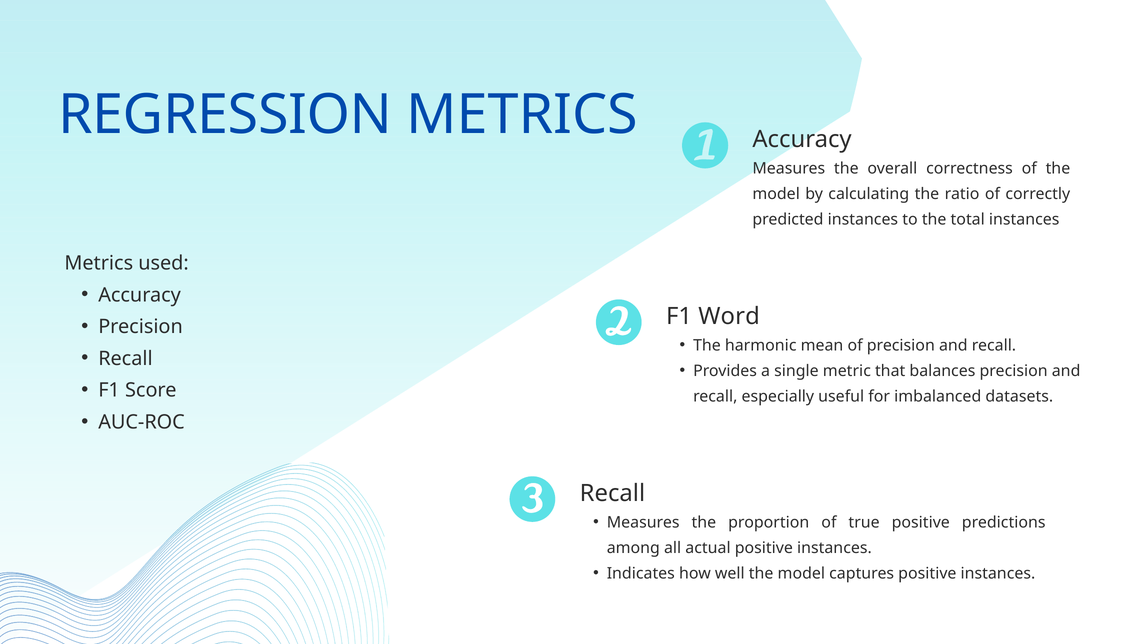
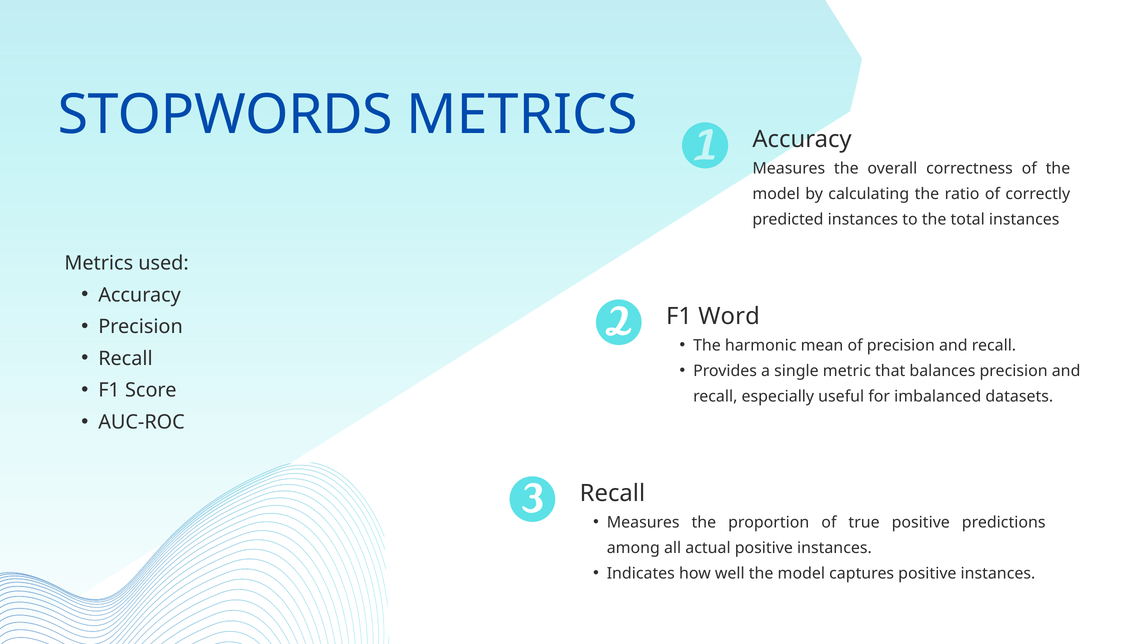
REGRESSION: REGRESSION -> STOPWORDS
